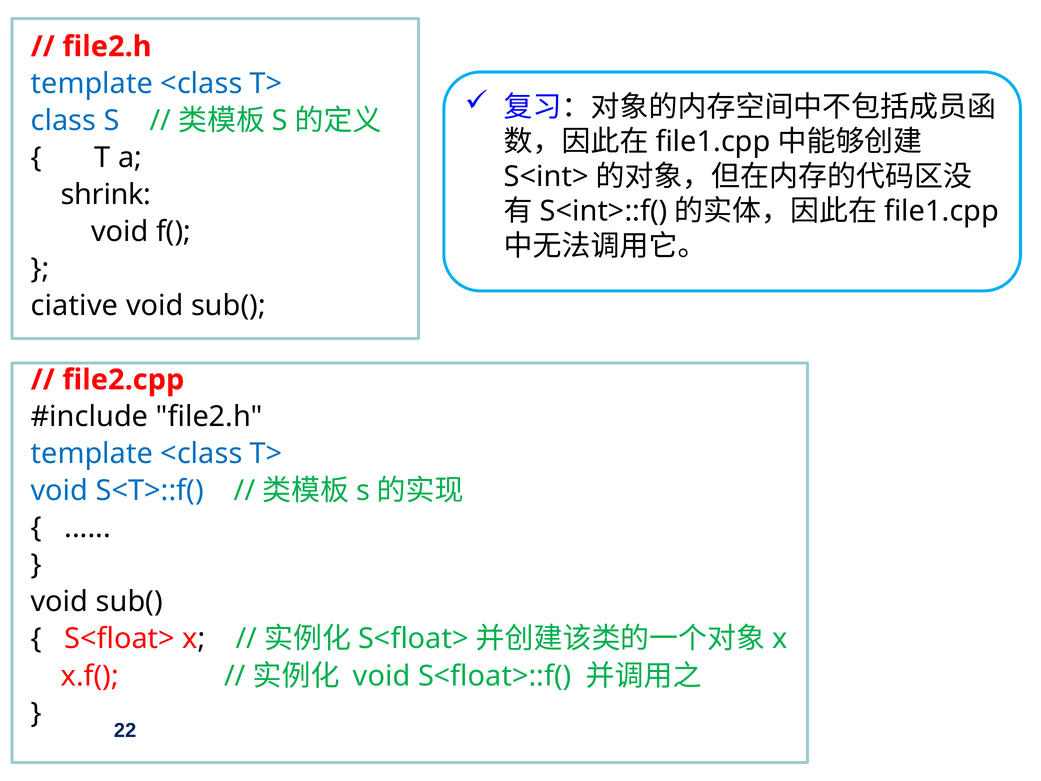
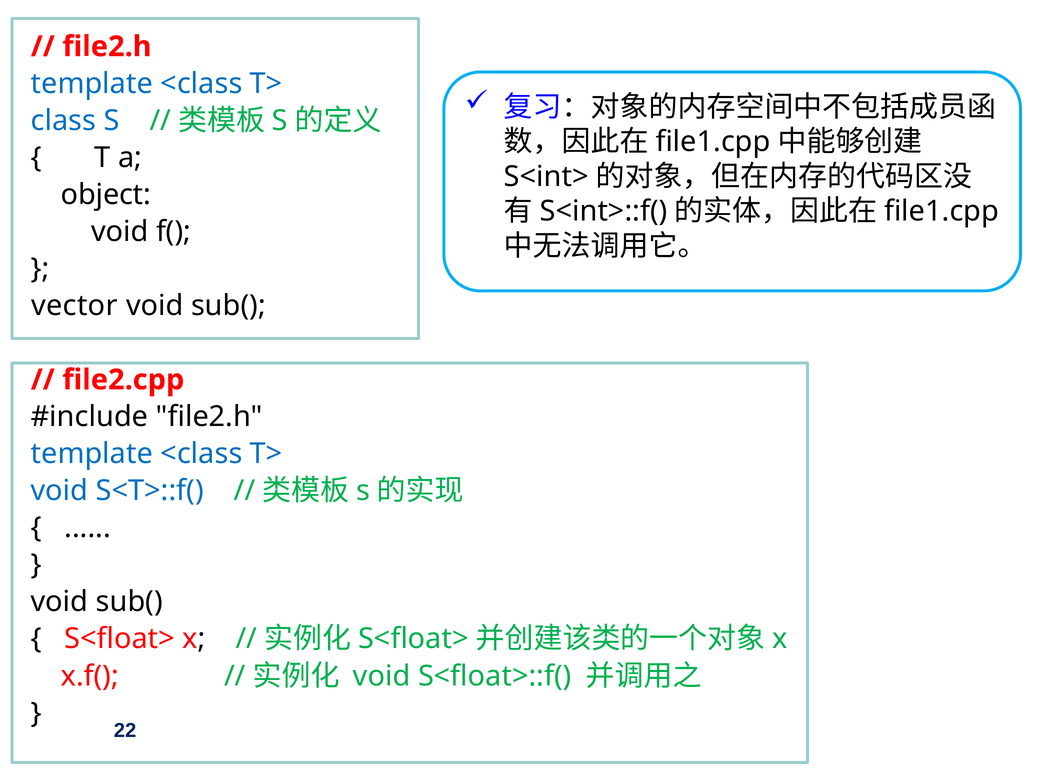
shrink: shrink -> object
ciative: ciative -> vector
